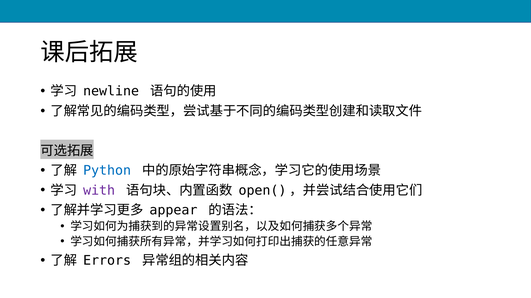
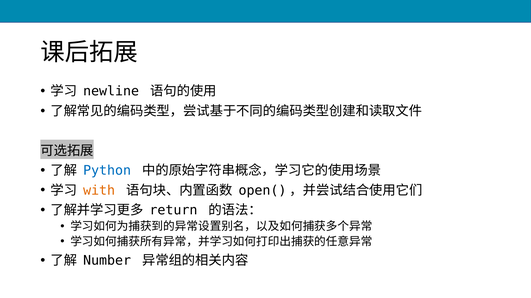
with colour: purple -> orange
appear: appear -> return
Errors: Errors -> Number
